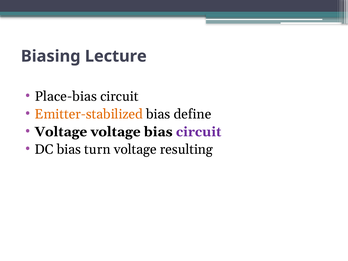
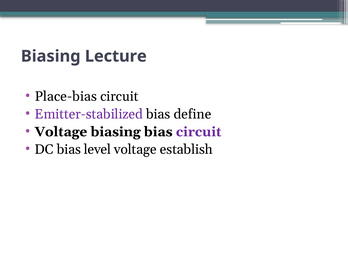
Emitter-stabilized colour: orange -> purple
Voltage voltage: voltage -> biasing
turn: turn -> level
resulting: resulting -> establish
